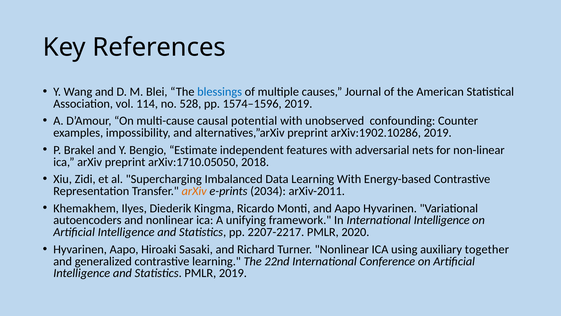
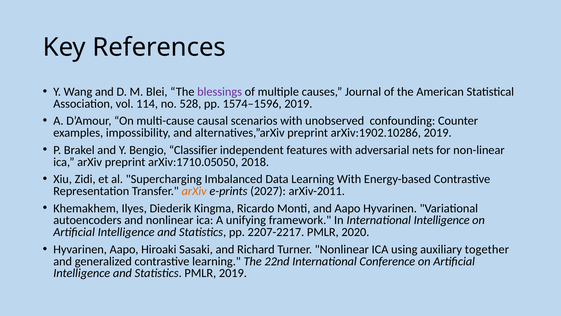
blessings colour: blue -> purple
potential: potential -> scenarios
Estimate: Estimate -> Classifier
2034: 2034 -> 2027
